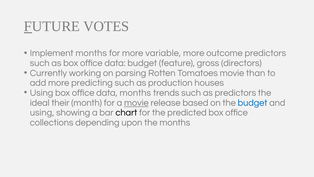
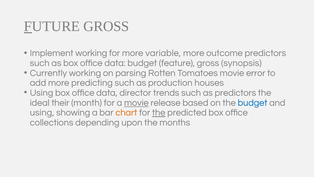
FUTURE VOTES: VOTES -> GROSS
Implement months: months -> working
directors: directors -> synopsis
than: than -> error
data months: months -> director
chart colour: black -> orange
the at (159, 112) underline: none -> present
